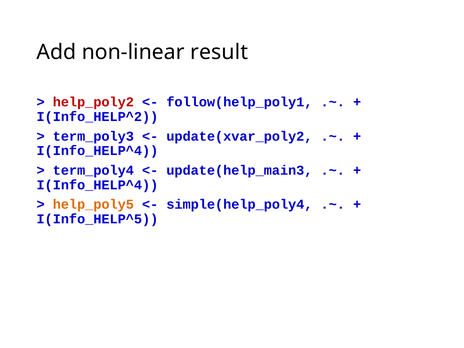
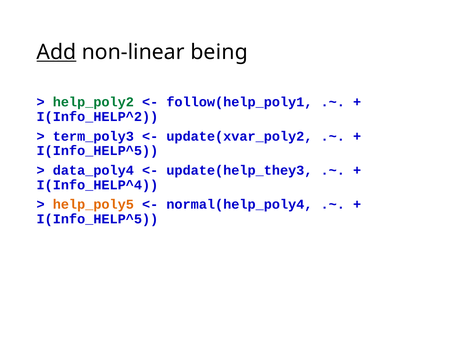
Add underline: none -> present
result: result -> being
help_poly2 colour: red -> green
I(Info_HELP^4 at (97, 151): I(Info_HELP^4 -> I(Info_HELP^5
term_poly4: term_poly4 -> data_poly4
update(help_main3: update(help_main3 -> update(help_they3
simple(help_poly4: simple(help_poly4 -> normal(help_poly4
